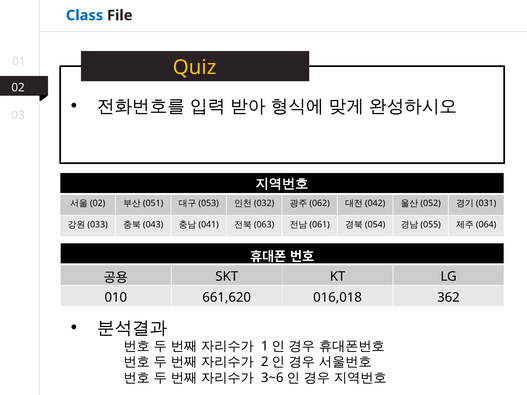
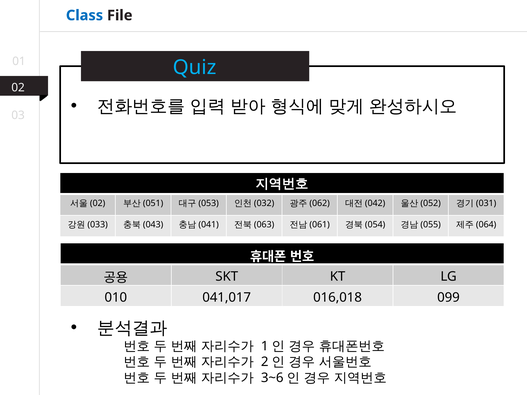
Quiz colour: yellow -> light blue
661,620: 661,620 -> 041,017
362: 362 -> 099
